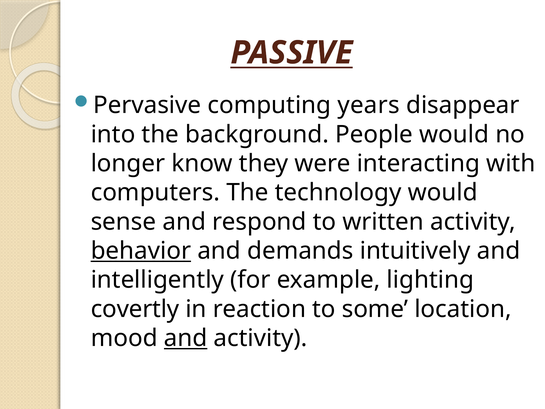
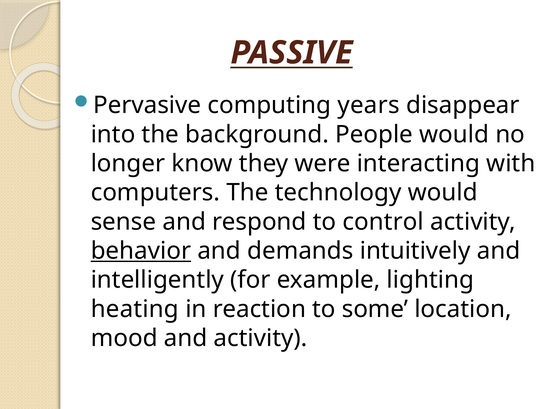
written: written -> control
covertly: covertly -> heating
and at (186, 338) underline: present -> none
